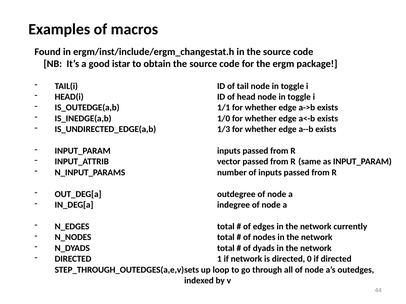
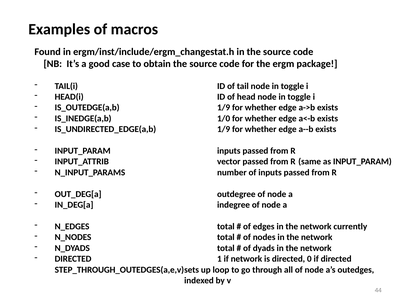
istar: istar -> case
IS_OUTEDGE(a,b 1/1: 1/1 -> 1/9
IS_UNDIRECTED_EDGE(a,b 1/3: 1/3 -> 1/9
